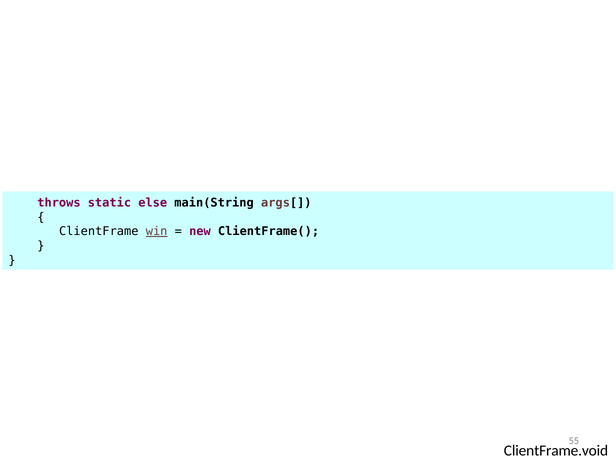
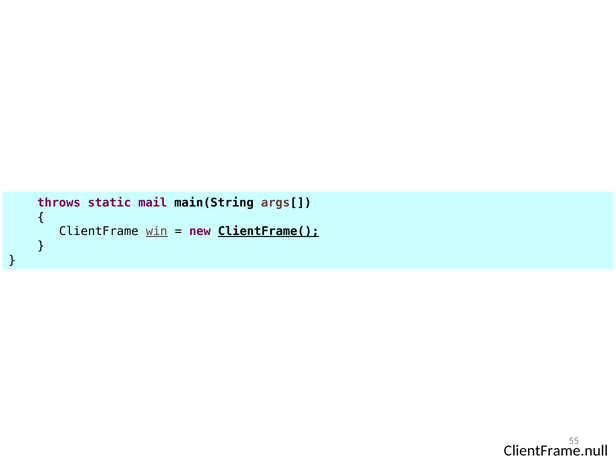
else: else -> mail
ClientFrame( underline: none -> present
ClientFrame.void: ClientFrame.void -> ClientFrame.null
